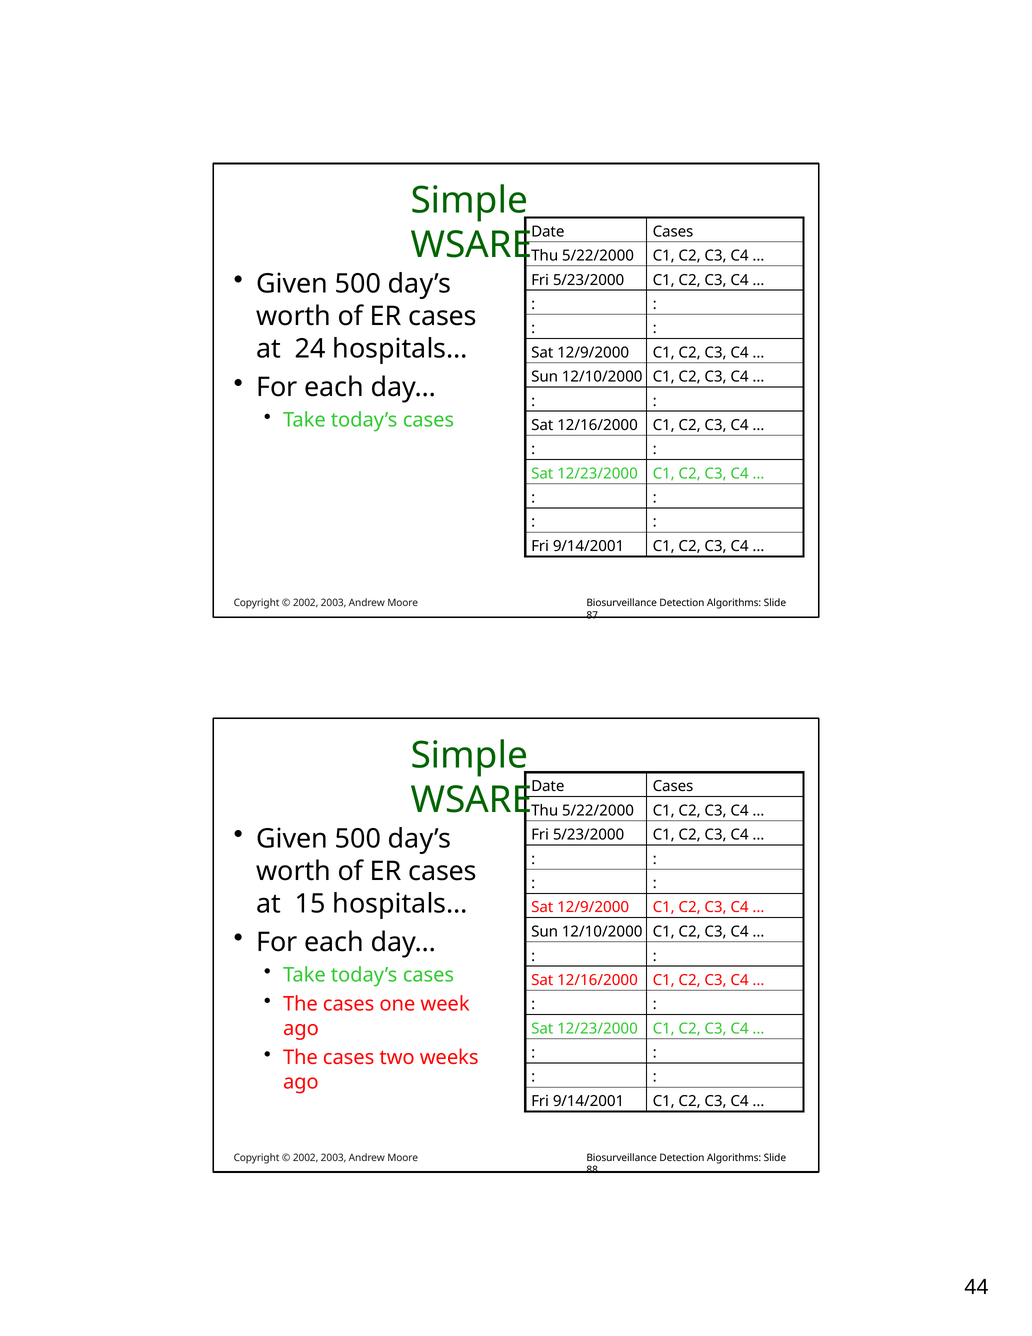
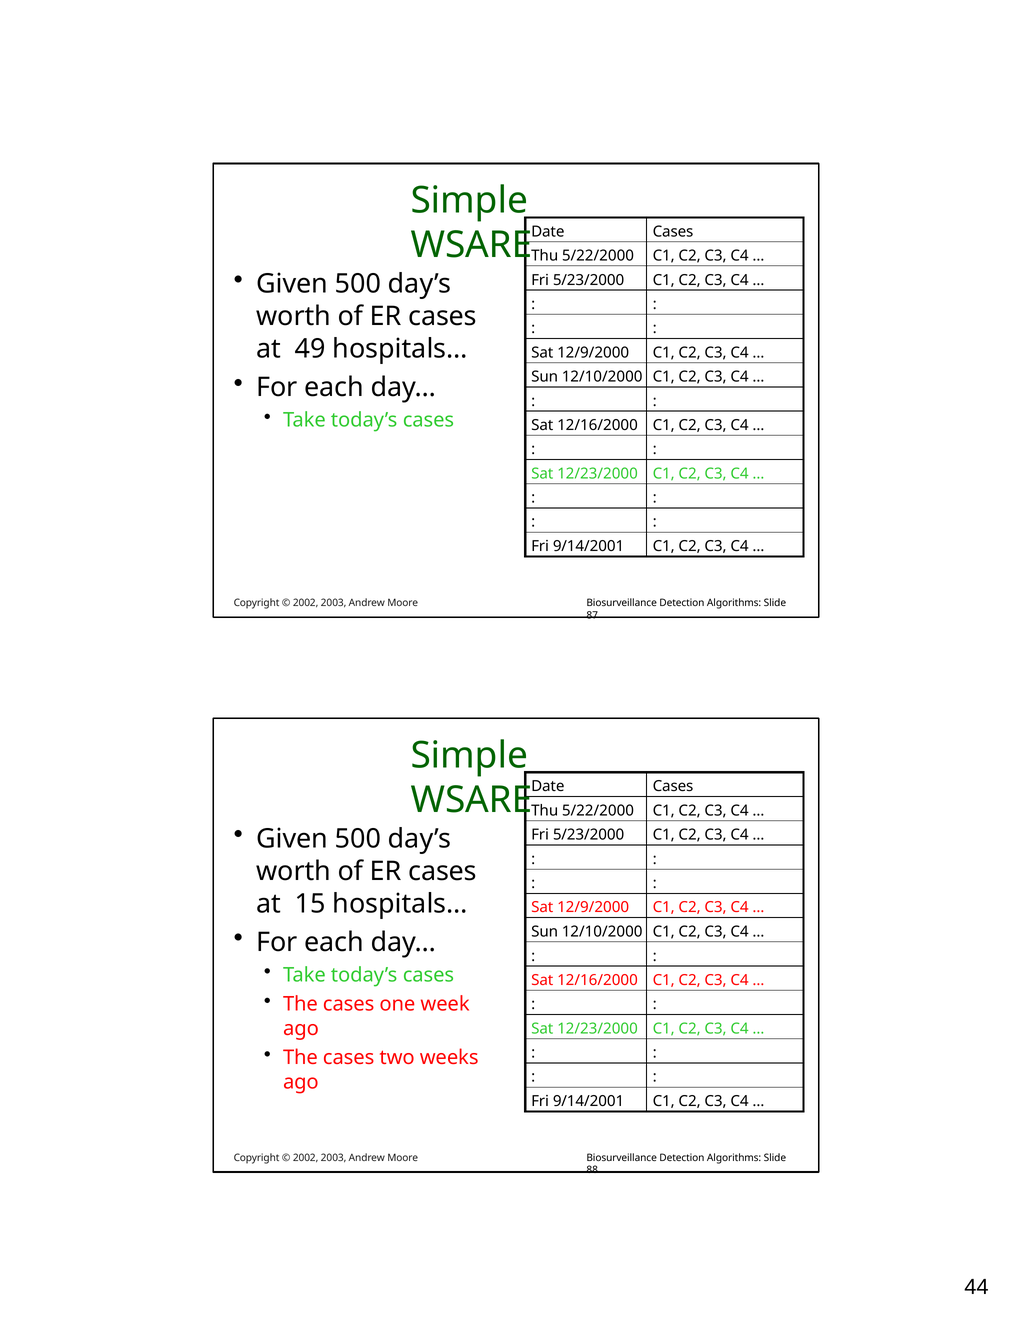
24: 24 -> 49
